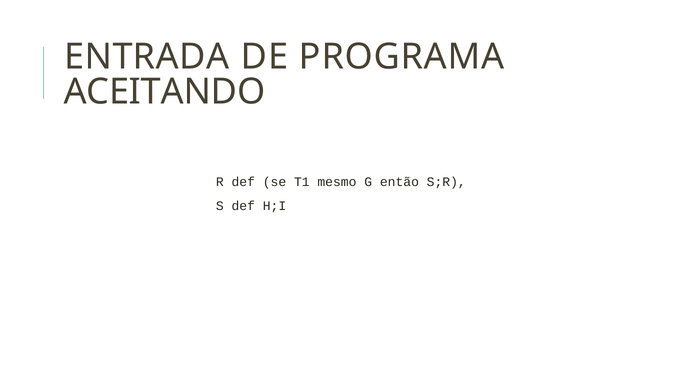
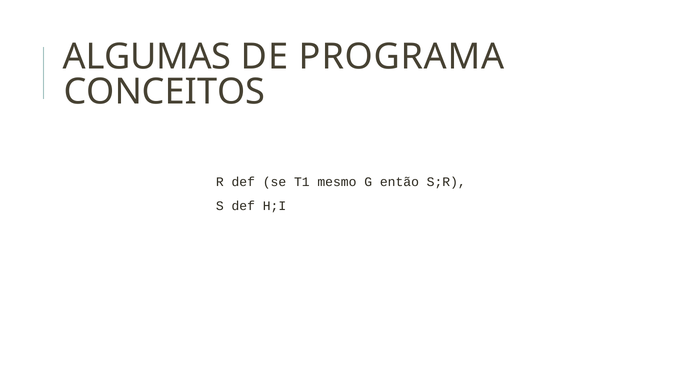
ENTRADA: ENTRADA -> ALGUMAS
ACEITANDO: ACEITANDO -> CONCEITOS
